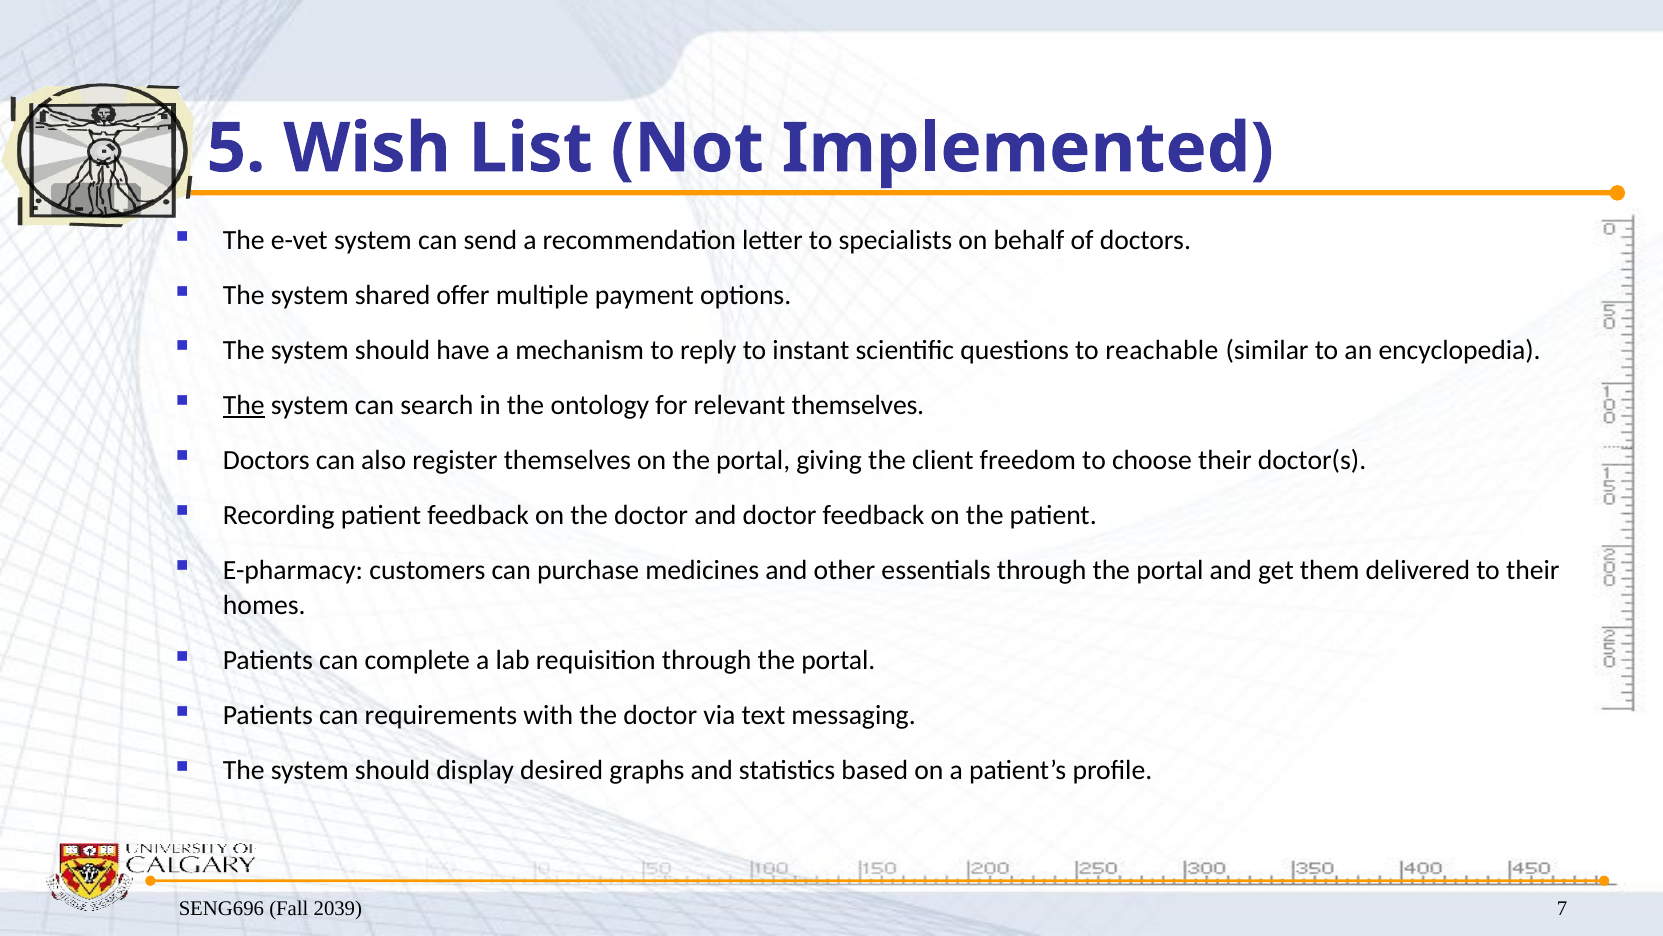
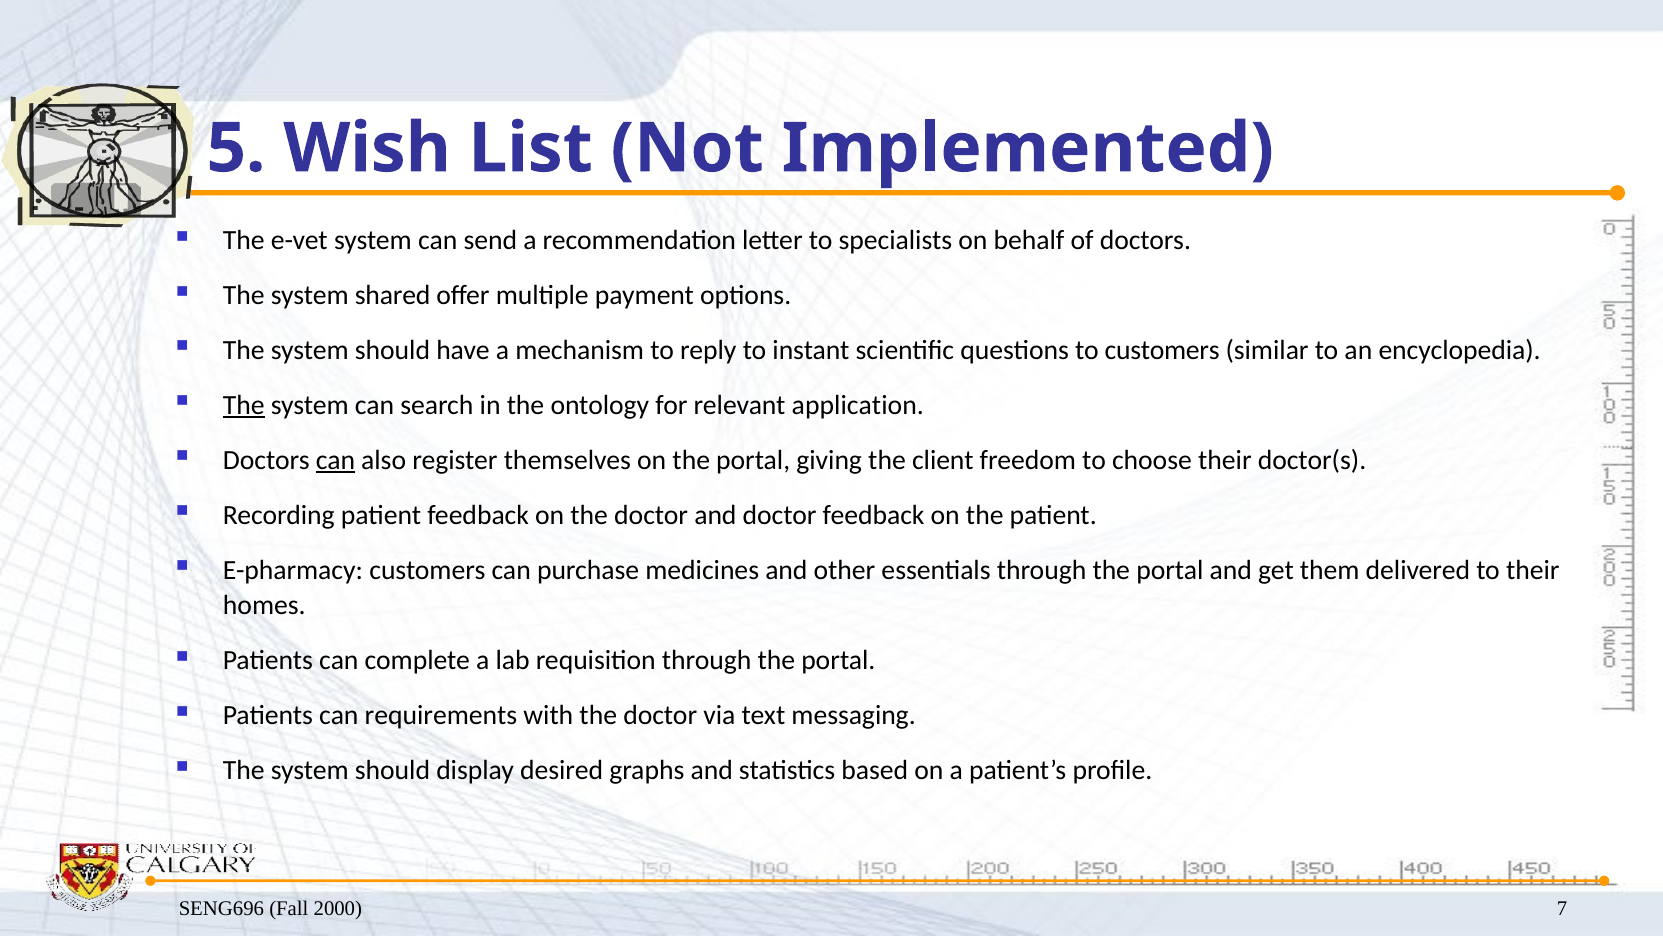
to reachable: reachable -> customers
relevant themselves: themselves -> application
can at (335, 460) underline: none -> present
2039: 2039 -> 2000
